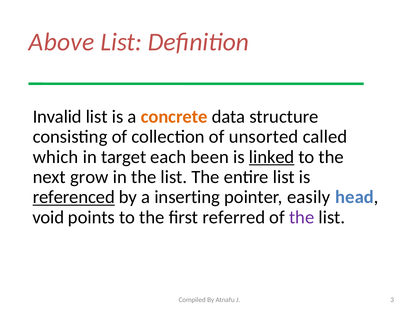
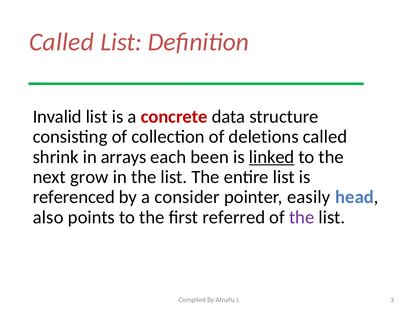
Above at (61, 42): Above -> Called
concrete colour: orange -> red
unsorted: unsorted -> deletions
which: which -> shrink
target: target -> arrays
referenced underline: present -> none
inserting: inserting -> consider
void: void -> also
